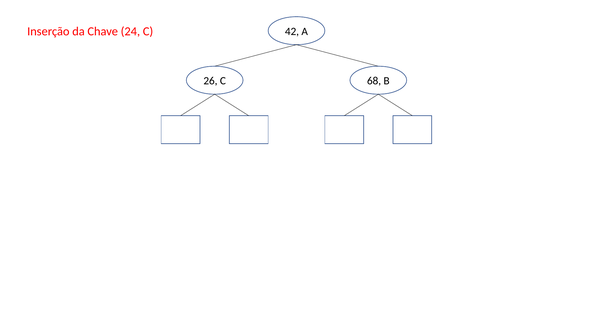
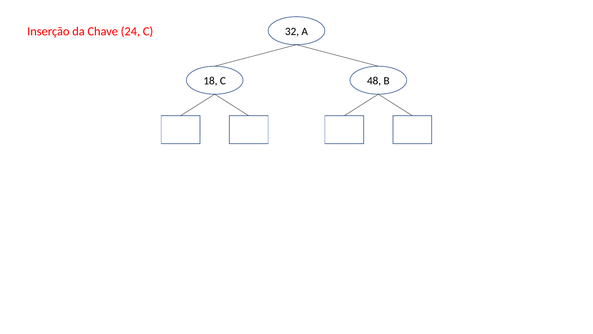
42: 42 -> 32
26: 26 -> 18
68: 68 -> 48
